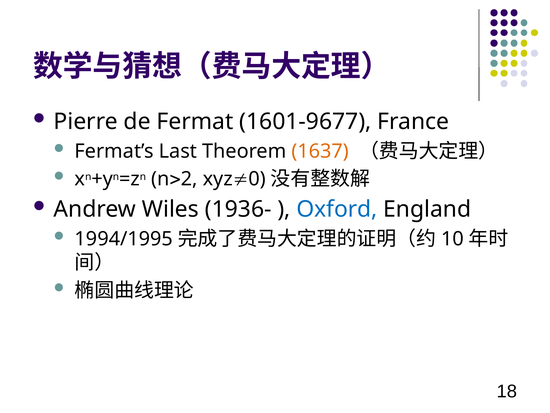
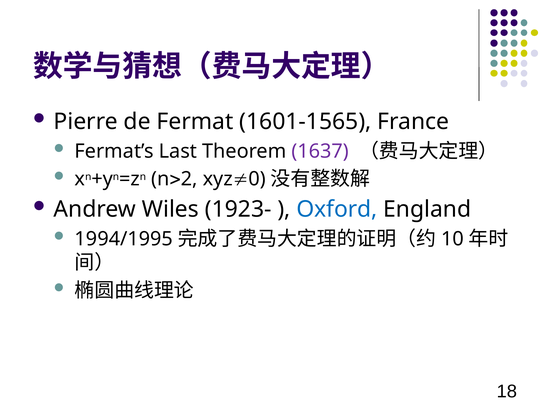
1601-9677: 1601-9677 -> 1601-1565
1637 colour: orange -> purple
1936-: 1936- -> 1923-
